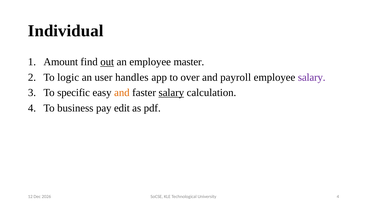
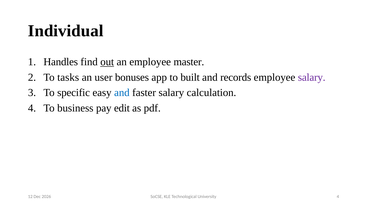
Amount: Amount -> Handles
logic: logic -> tasks
handles: handles -> bonuses
over: over -> built
payroll: payroll -> records
and at (122, 93) colour: orange -> blue
salary at (171, 93) underline: present -> none
